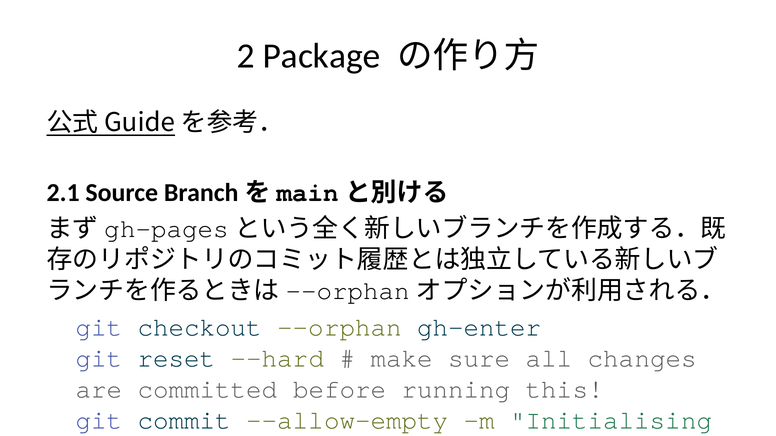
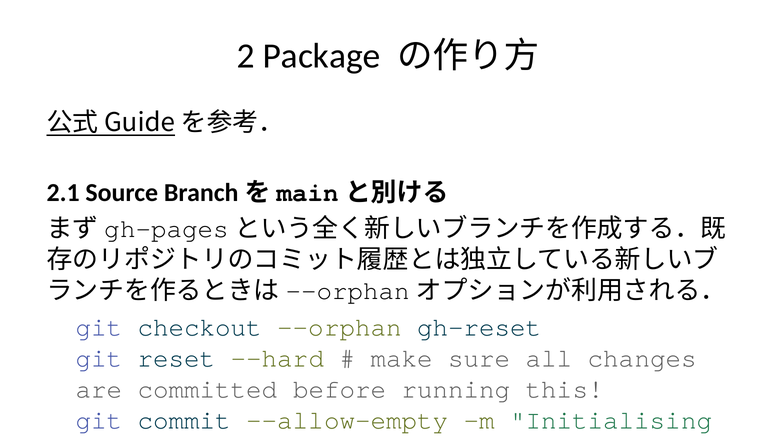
gh-enter: gh-enter -> gh-reset
